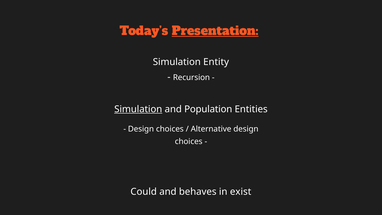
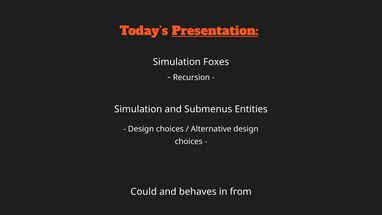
Entity: Entity -> Foxes
Simulation at (138, 109) underline: present -> none
Population: Population -> Submenus
exist: exist -> from
